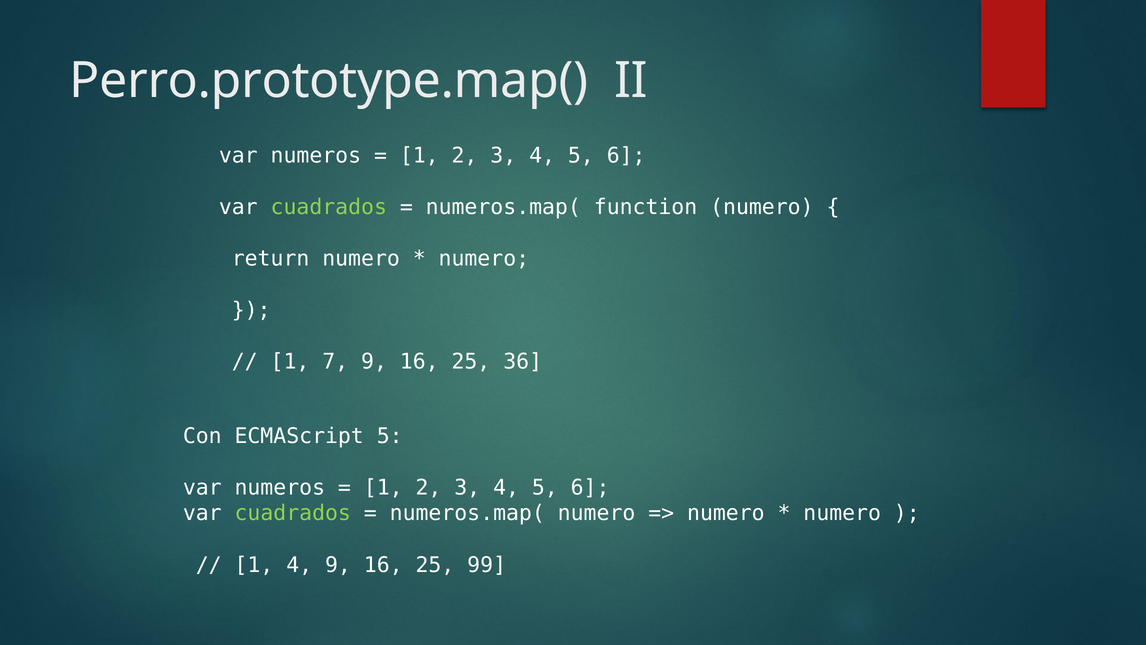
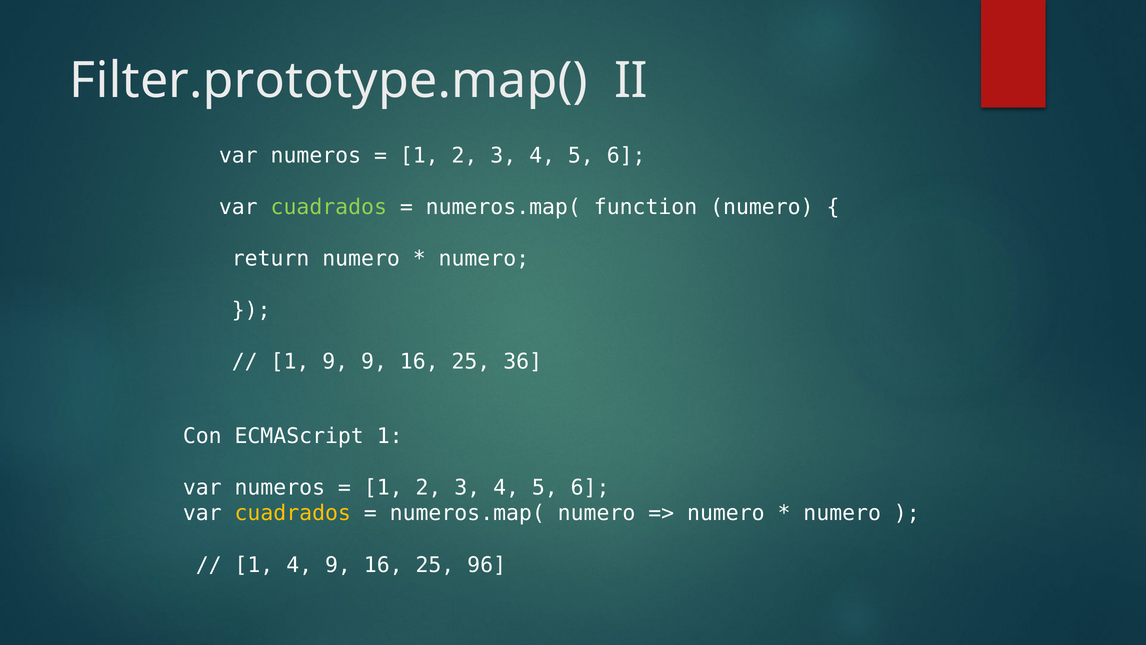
Perro.prototype.map(: Perro.prototype.map( -> Filter.prototype.map(
1 7: 7 -> 9
ECMAScript 5: 5 -> 1
cuadrados at (293, 513) colour: light green -> yellow
99: 99 -> 96
